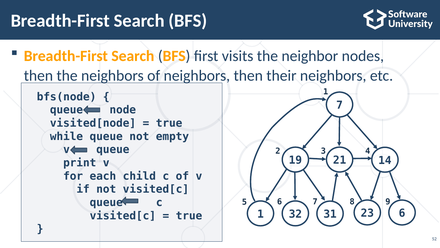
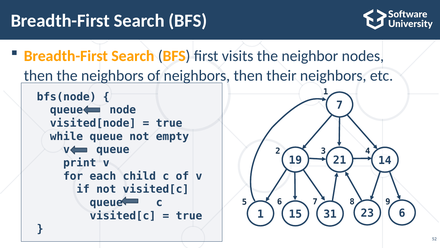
32: 32 -> 15
